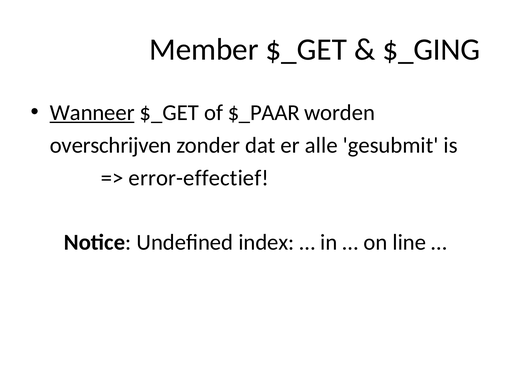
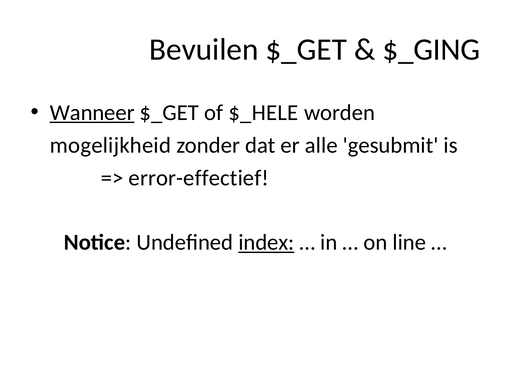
Member: Member -> Bevuilen
$_PAAR: $_PAAR -> $_HELE
overschrijven: overschrijven -> mogelijkheid
index underline: none -> present
